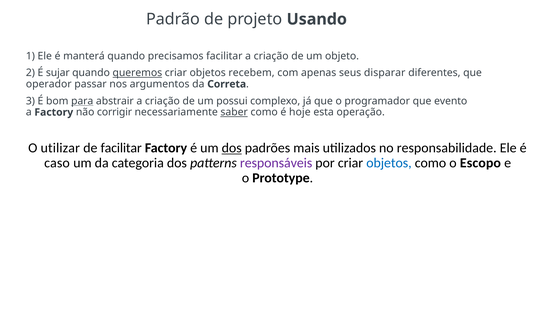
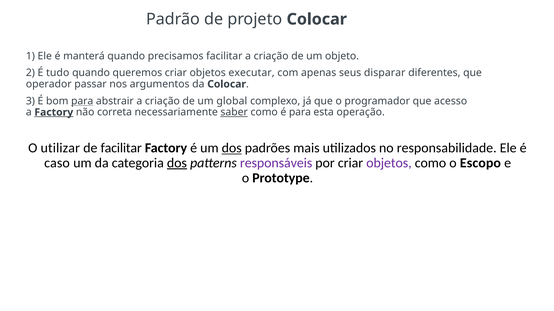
projeto Usando: Usando -> Colocar
sujar: sujar -> tudo
queremos underline: present -> none
recebem: recebem -> executar
da Correta: Correta -> Colocar
possui: possui -> global
evento: evento -> acesso
Factory at (54, 112) underline: none -> present
corrigir: corrigir -> correta
é hoje: hoje -> para
dos at (177, 163) underline: none -> present
objetos at (389, 163) colour: blue -> purple
